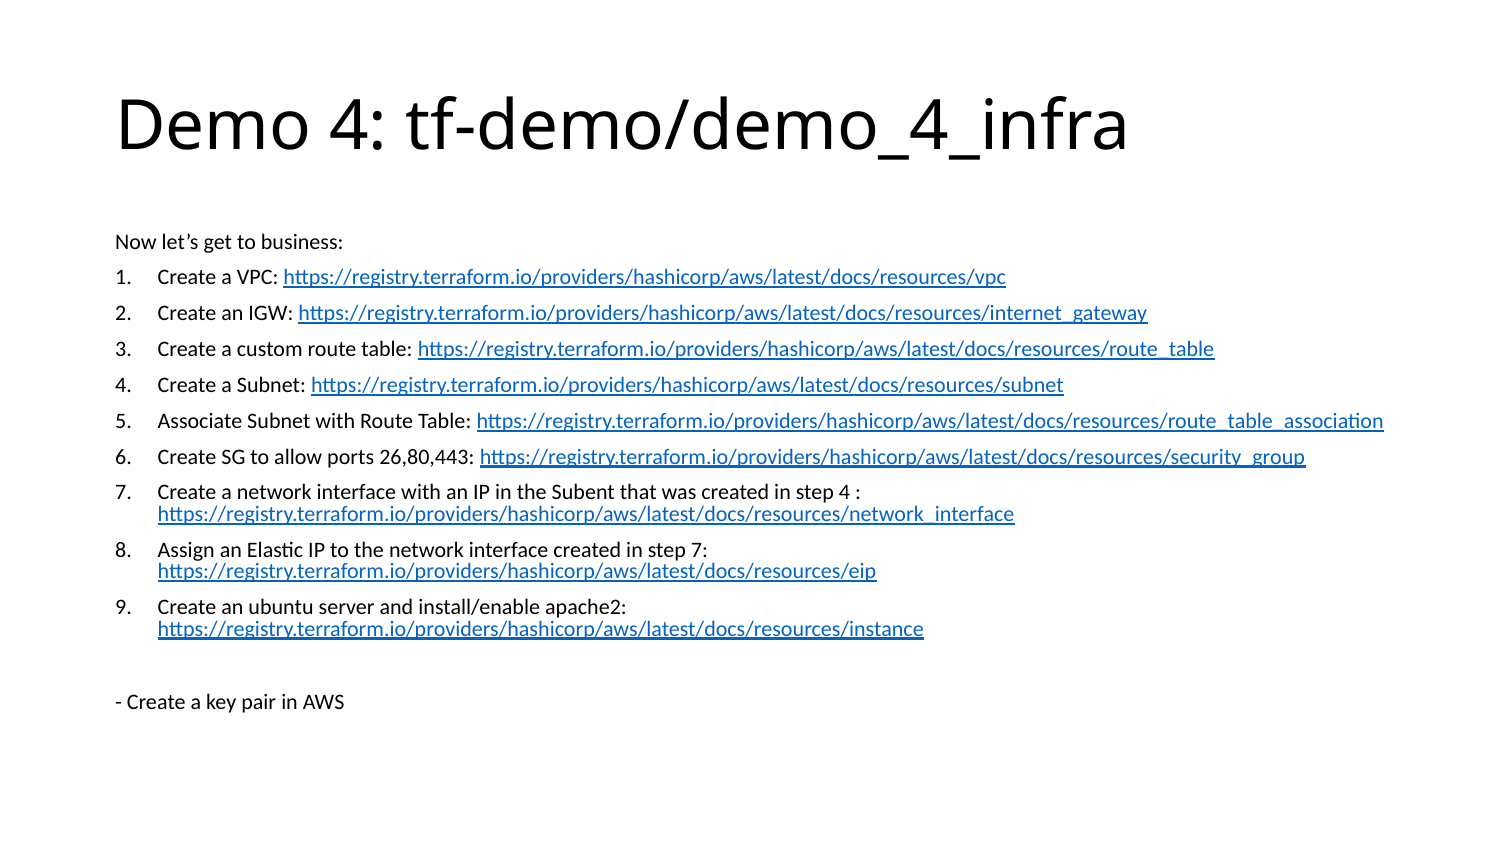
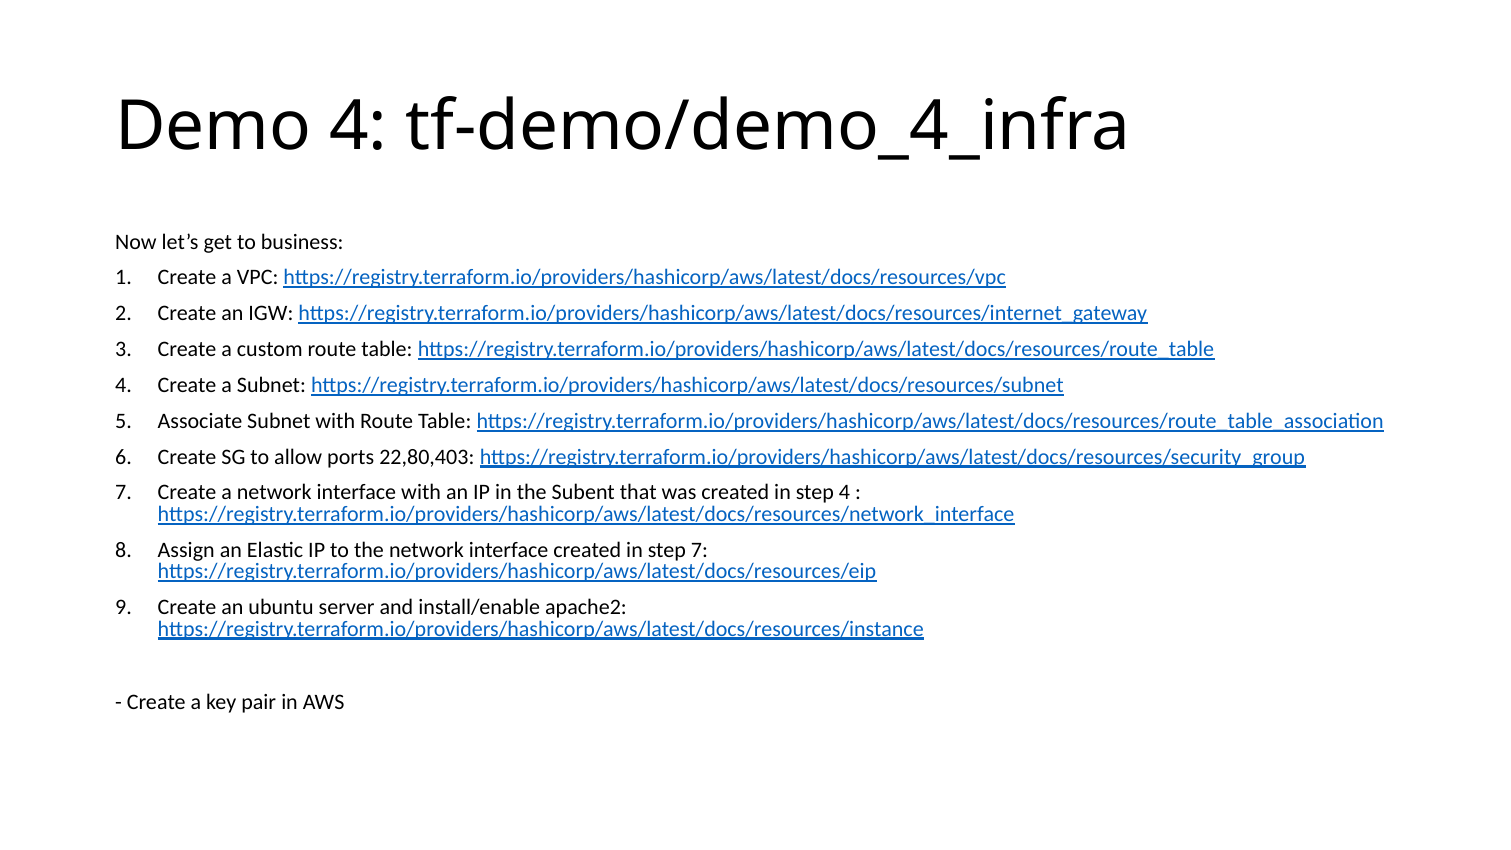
26,80,443: 26,80,443 -> 22,80,403
